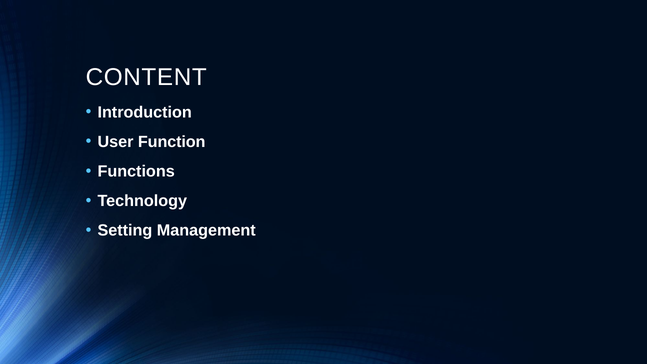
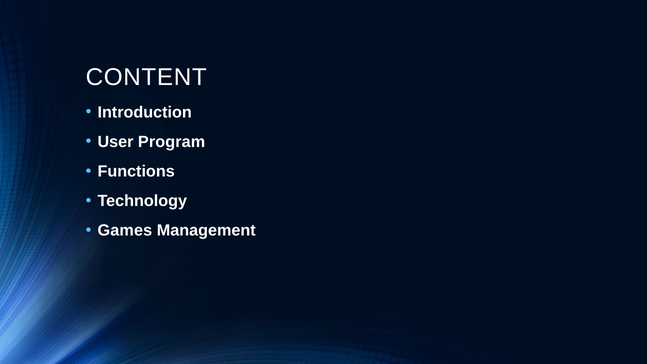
Function: Function -> Program
Setting: Setting -> Games
